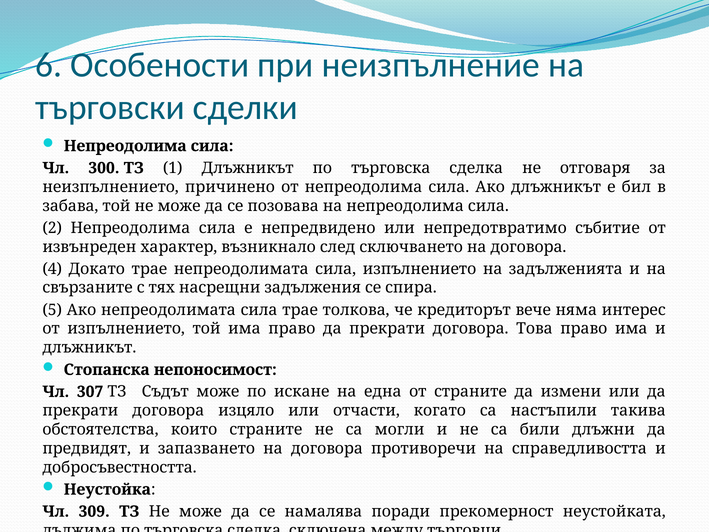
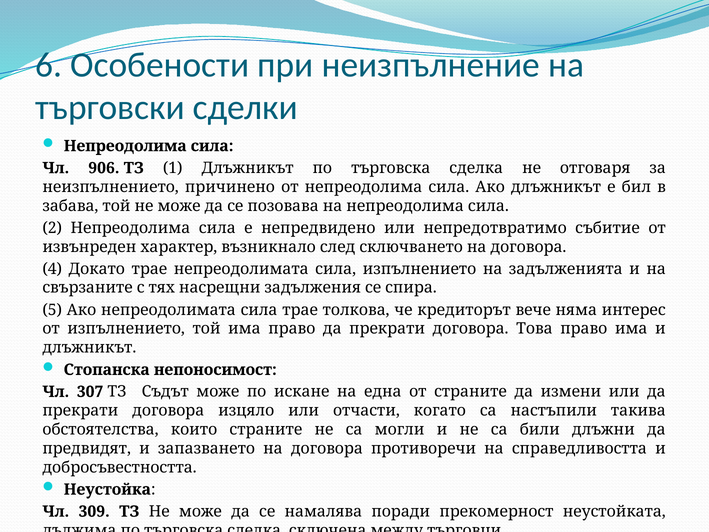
300: 300 -> 906
